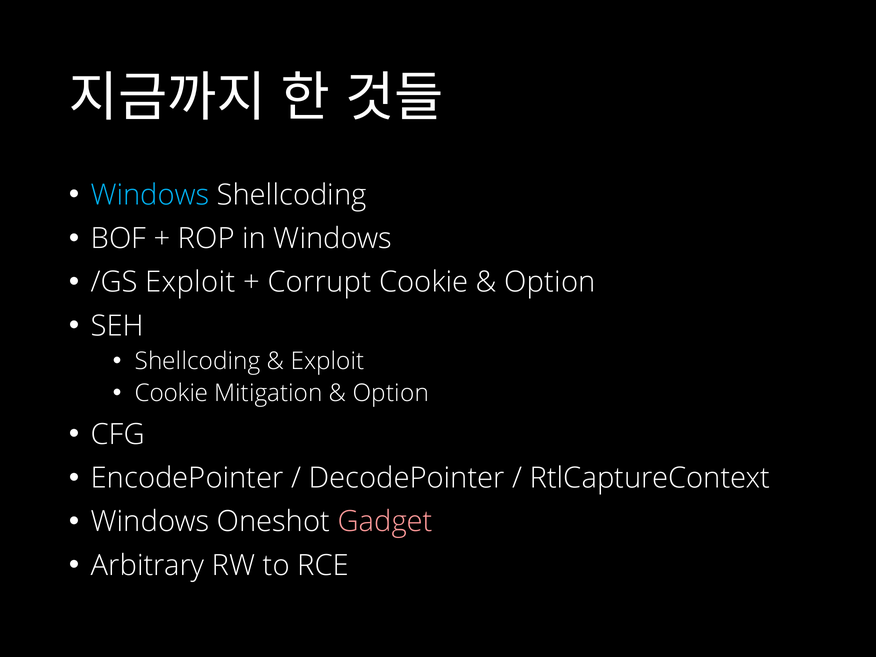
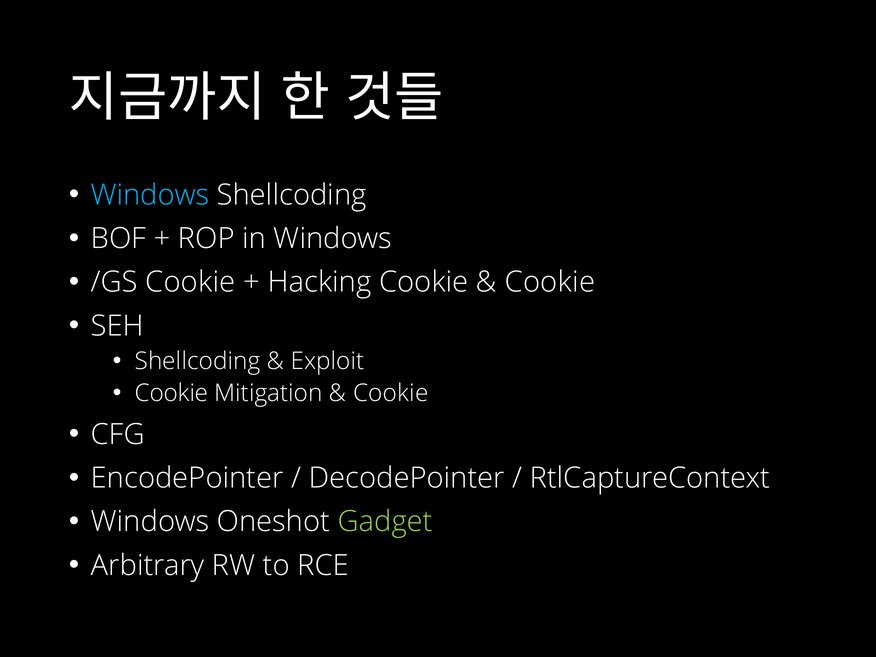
/GS Exploit: Exploit -> Cookie
Corrupt: Corrupt -> Hacking
Option at (550, 282): Option -> Cookie
Option at (391, 393): Option -> Cookie
Gadget colour: pink -> light green
